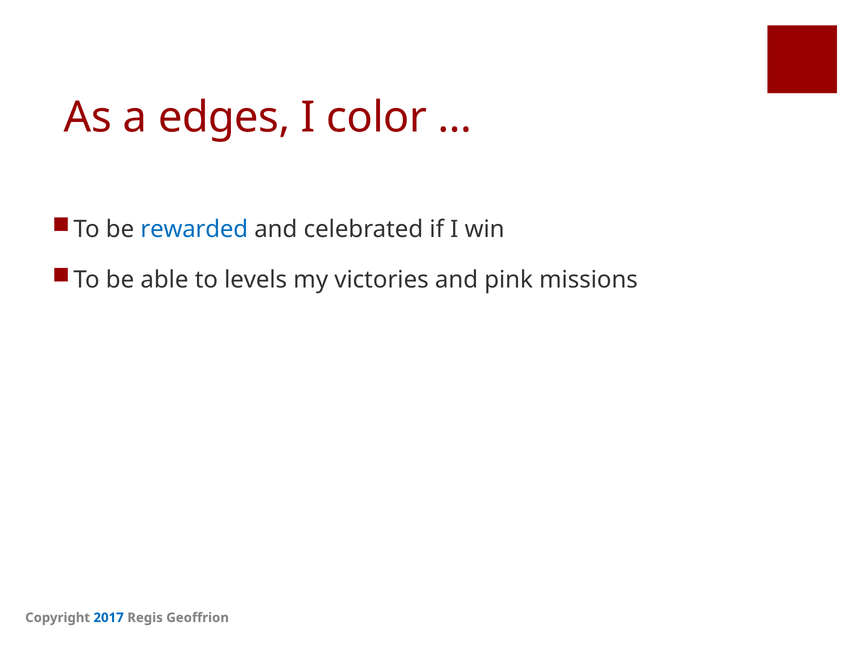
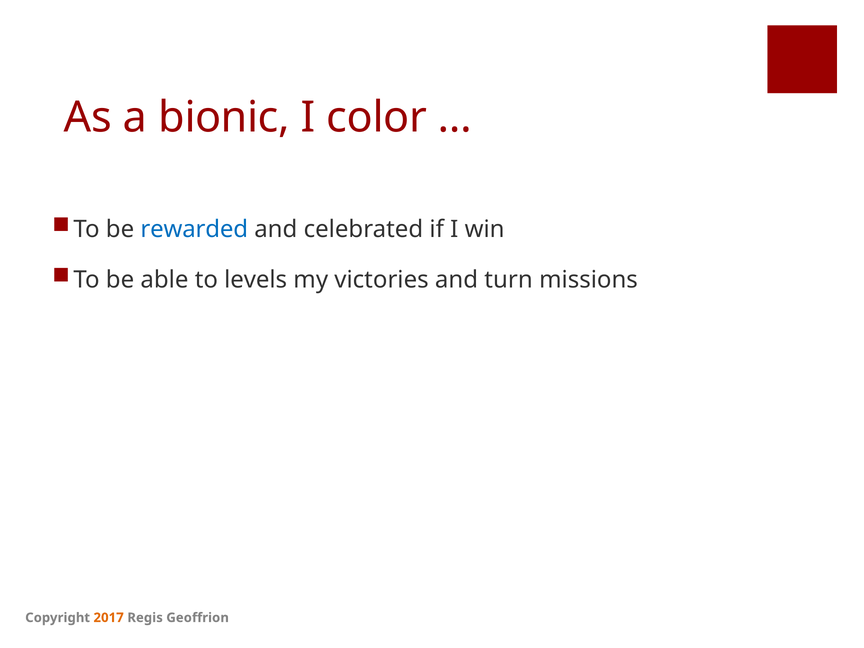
edges: edges -> bionic
pink: pink -> turn
2017 colour: blue -> orange
